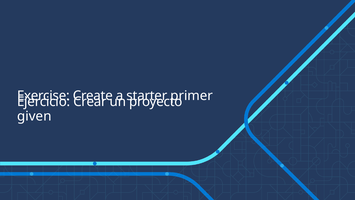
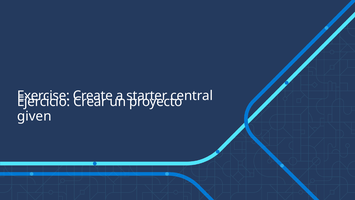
primer: primer -> central
